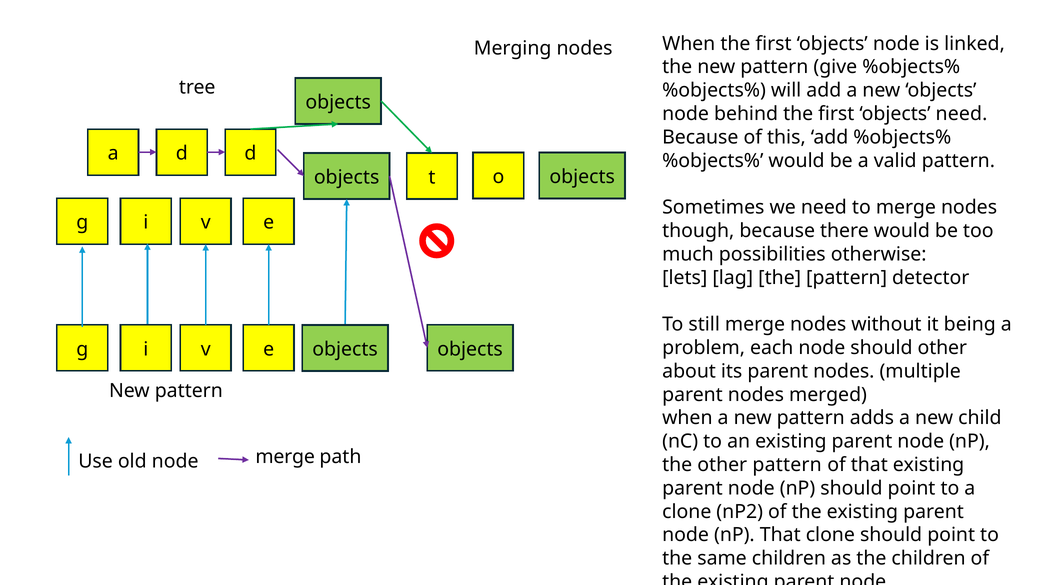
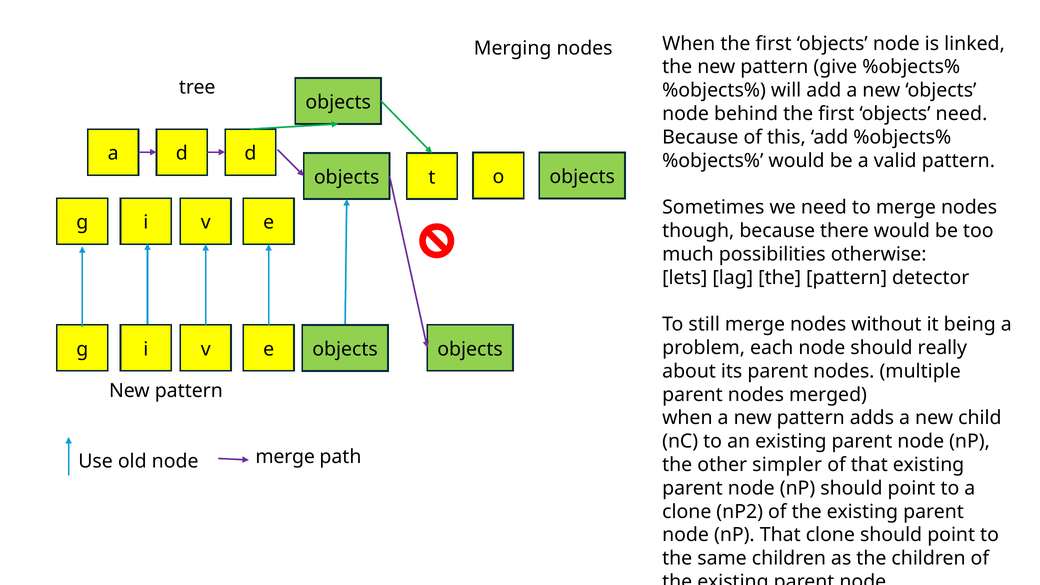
should other: other -> really
other pattern: pattern -> simpler
